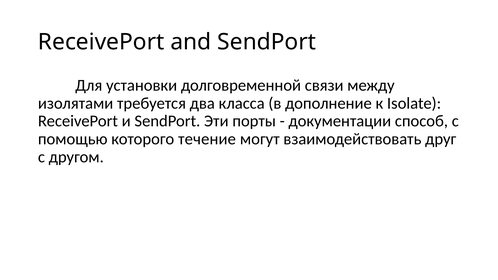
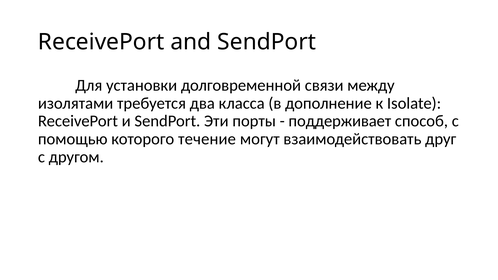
документации: документации -> поддерживает
